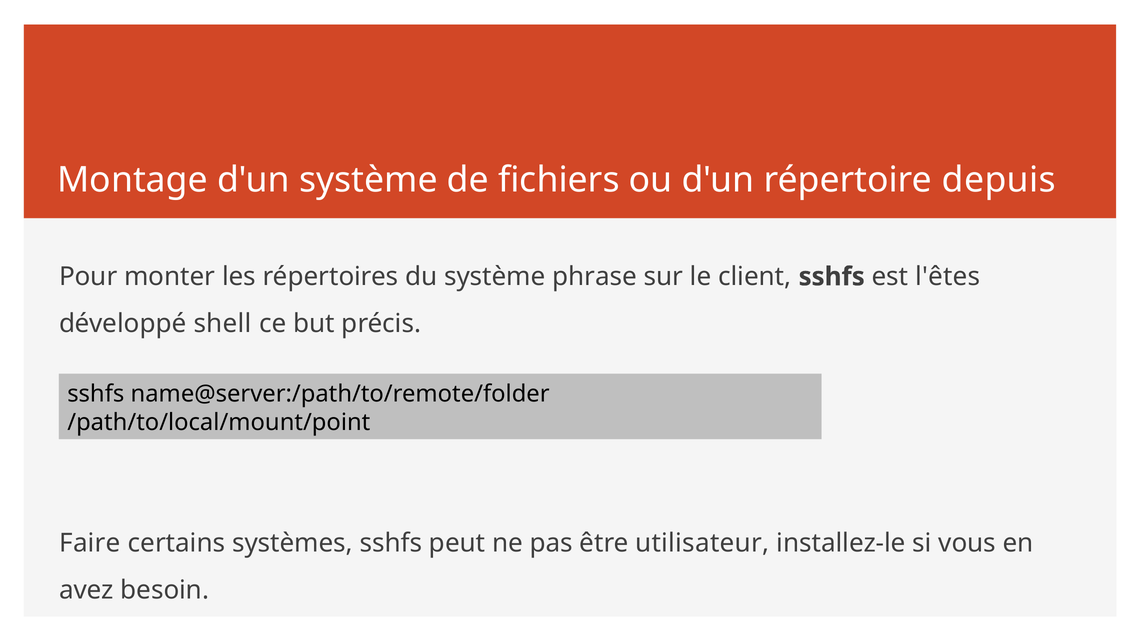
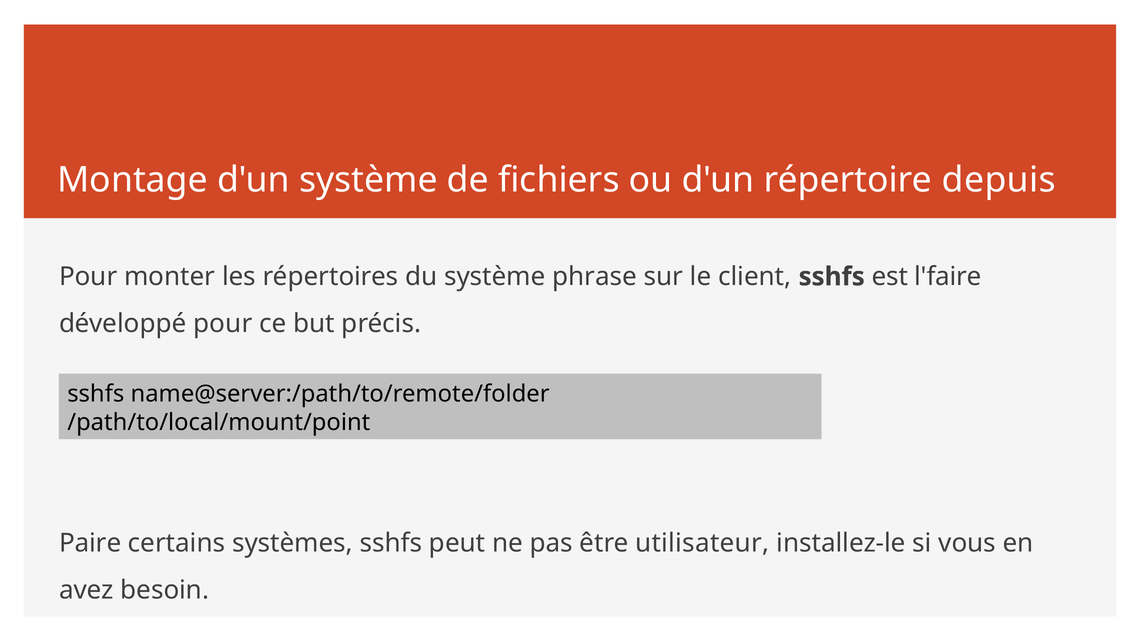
l'êtes: l'êtes -> l'faire
développé shell: shell -> pour
Faire: Faire -> Paire
